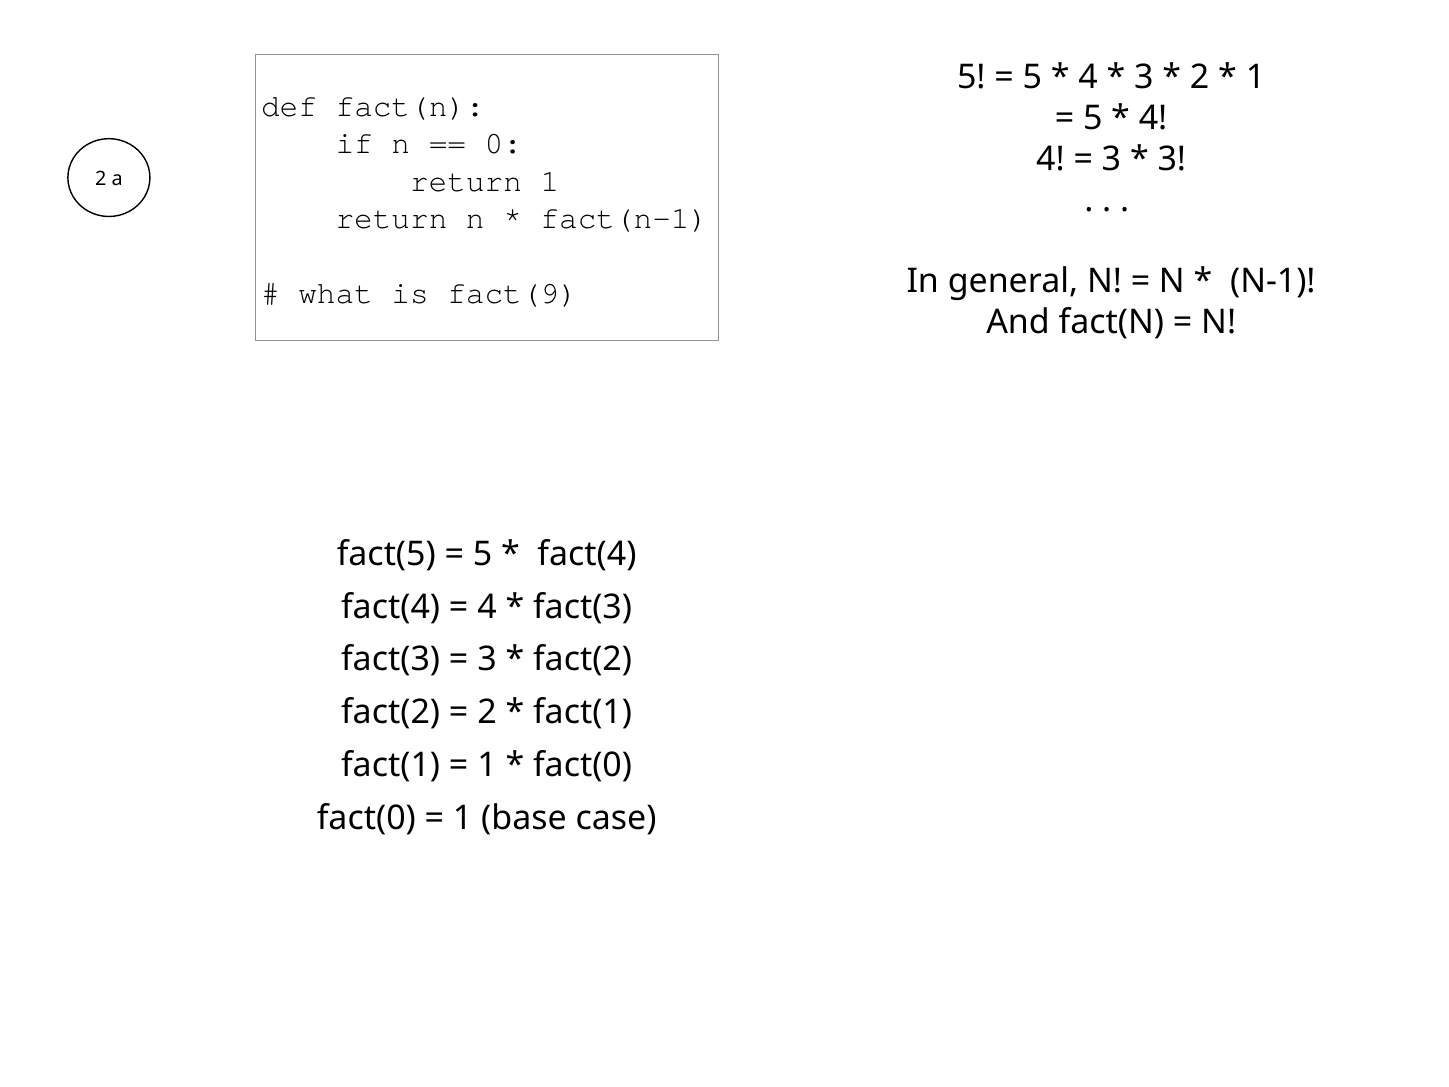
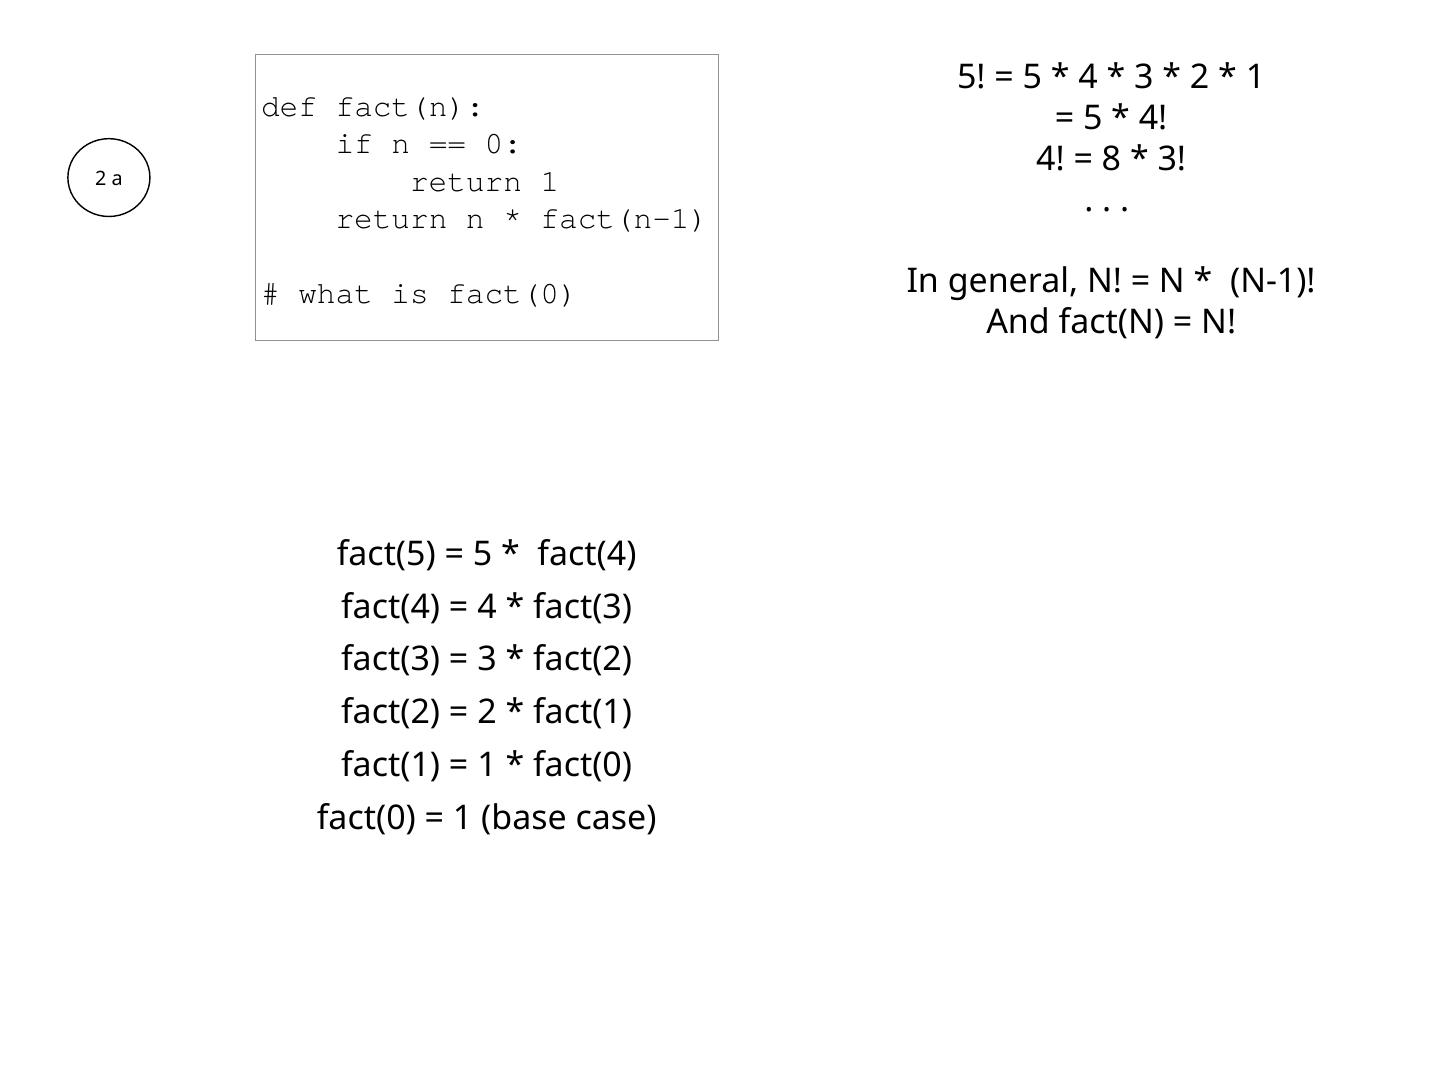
3 at (1111, 159): 3 -> 8
is fact(9: fact(9 -> fact(0
